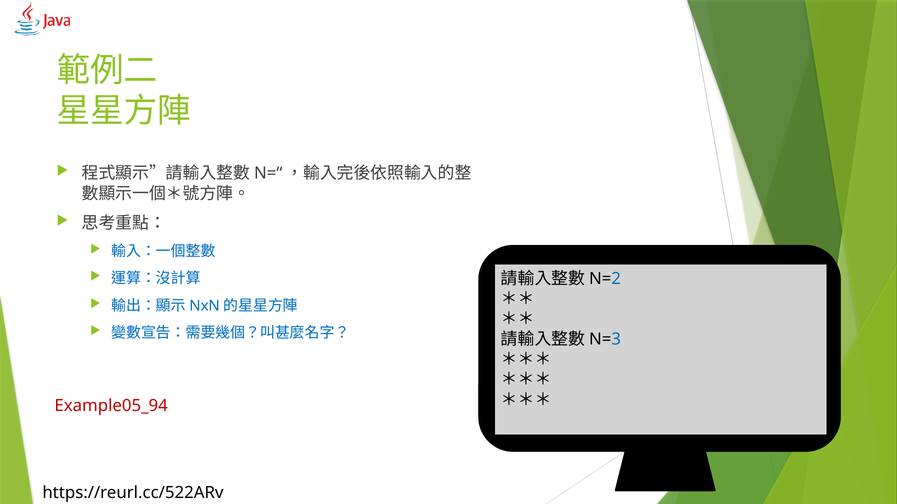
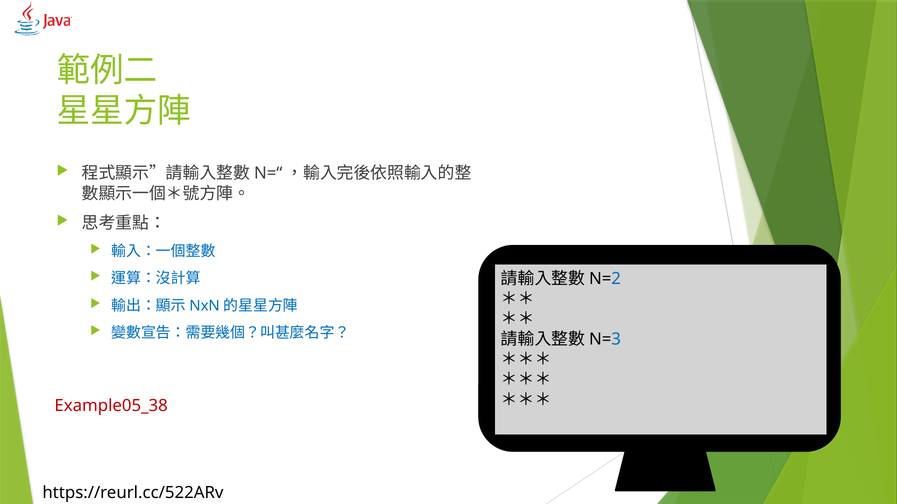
Example05_94: Example05_94 -> Example05_38
